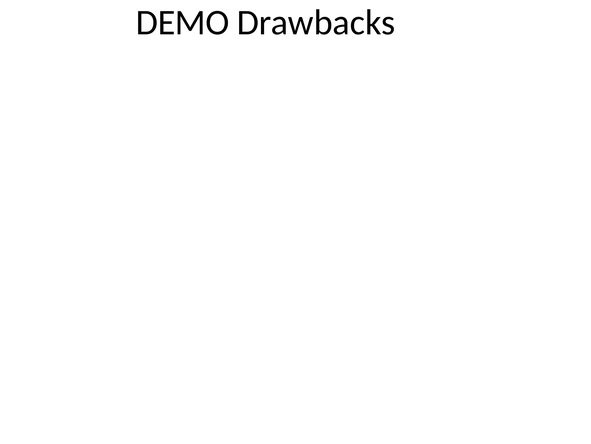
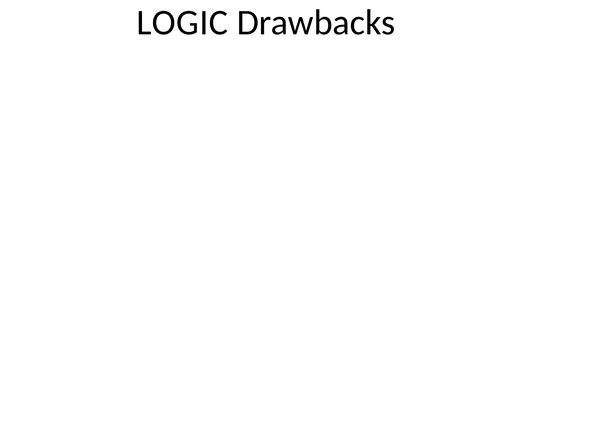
DEMO: DEMO -> LOGIC
